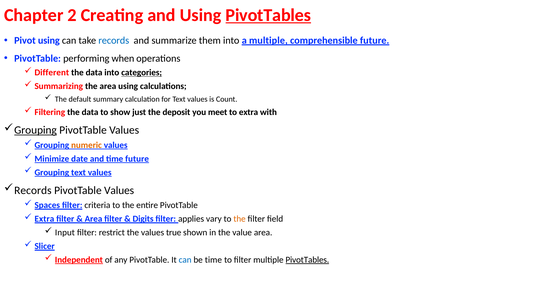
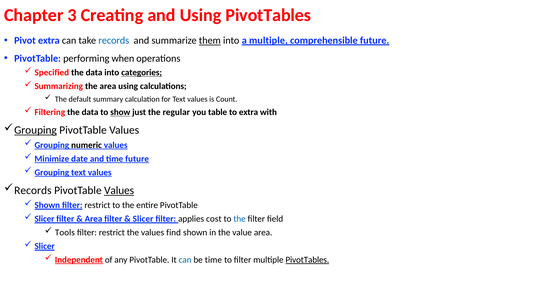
2: 2 -> 3
PivotTables at (268, 15) underline: present -> none
Pivot using: using -> extra
them underline: none -> present
Different: Different -> Specified
show underline: none -> present
deposit: deposit -> regular
meet: meet -> table
numeric colour: orange -> black
Values at (119, 190) underline: none -> present
Spaces at (47, 205): Spaces -> Shown
criteria at (97, 205): criteria -> restrict
Extra at (44, 219): Extra -> Slicer
Digits at (143, 219): Digits -> Slicer
vary: vary -> cost
the at (240, 219) colour: orange -> blue
Input: Input -> Tools
true: true -> find
